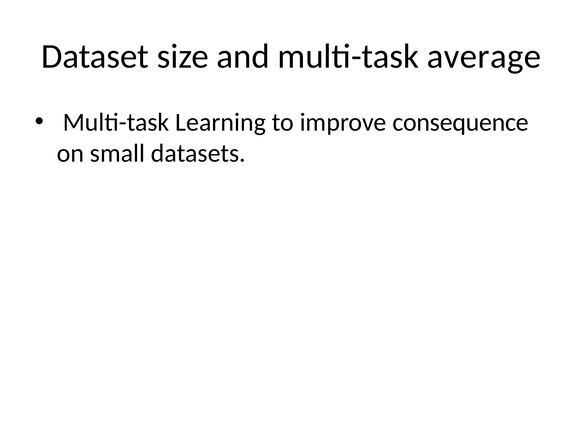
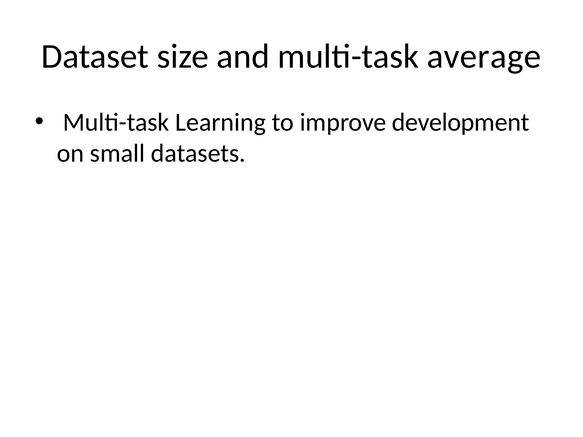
consequence: consequence -> development
